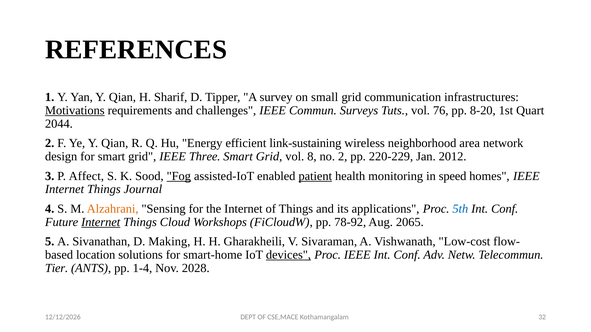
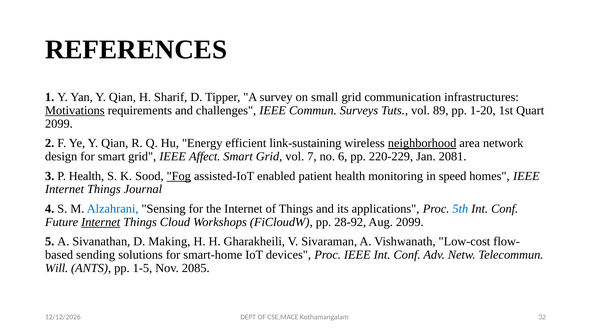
76: 76 -> 89
8-20: 8-20 -> 1-20
2044 at (59, 124): 2044 -> 2099
neighborhood underline: none -> present
Three: Three -> Affect
8: 8 -> 7
no 2: 2 -> 6
2012: 2012 -> 2081
P Affect: Affect -> Health
patient underline: present -> none
Alzahrani colour: orange -> blue
78-92: 78-92 -> 28-92
Aug 2065: 2065 -> 2099
location: location -> sending
devices underline: present -> none
Tier: Tier -> Will
1-4: 1-4 -> 1-5
2028: 2028 -> 2085
